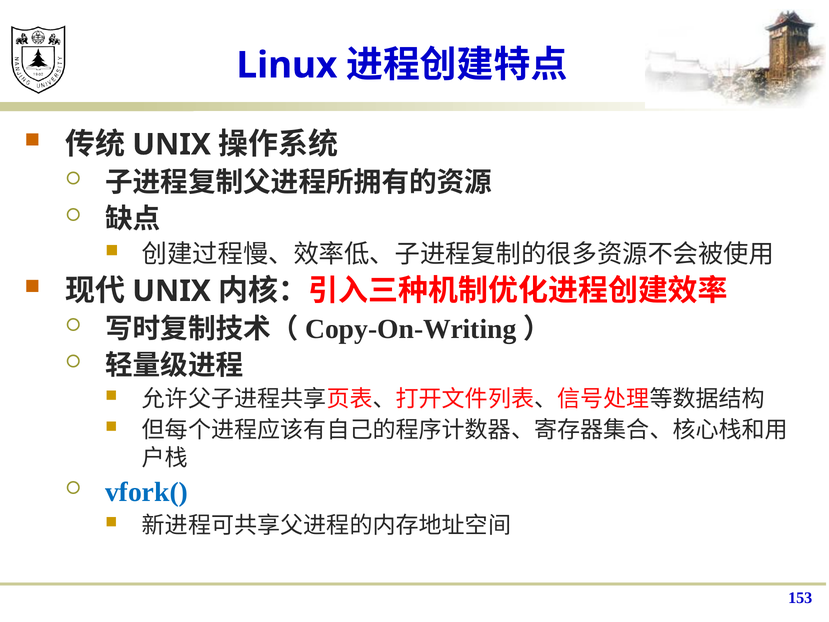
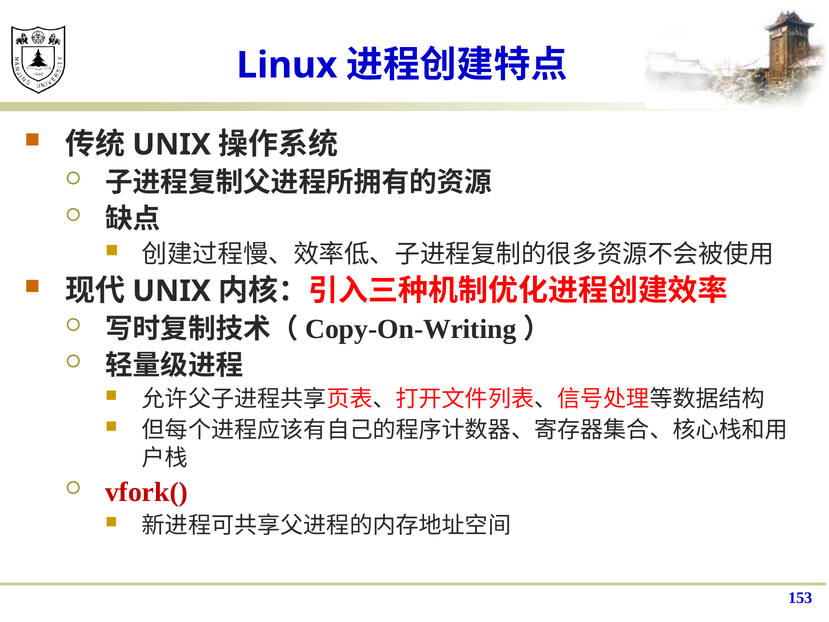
vfork( colour: blue -> red
